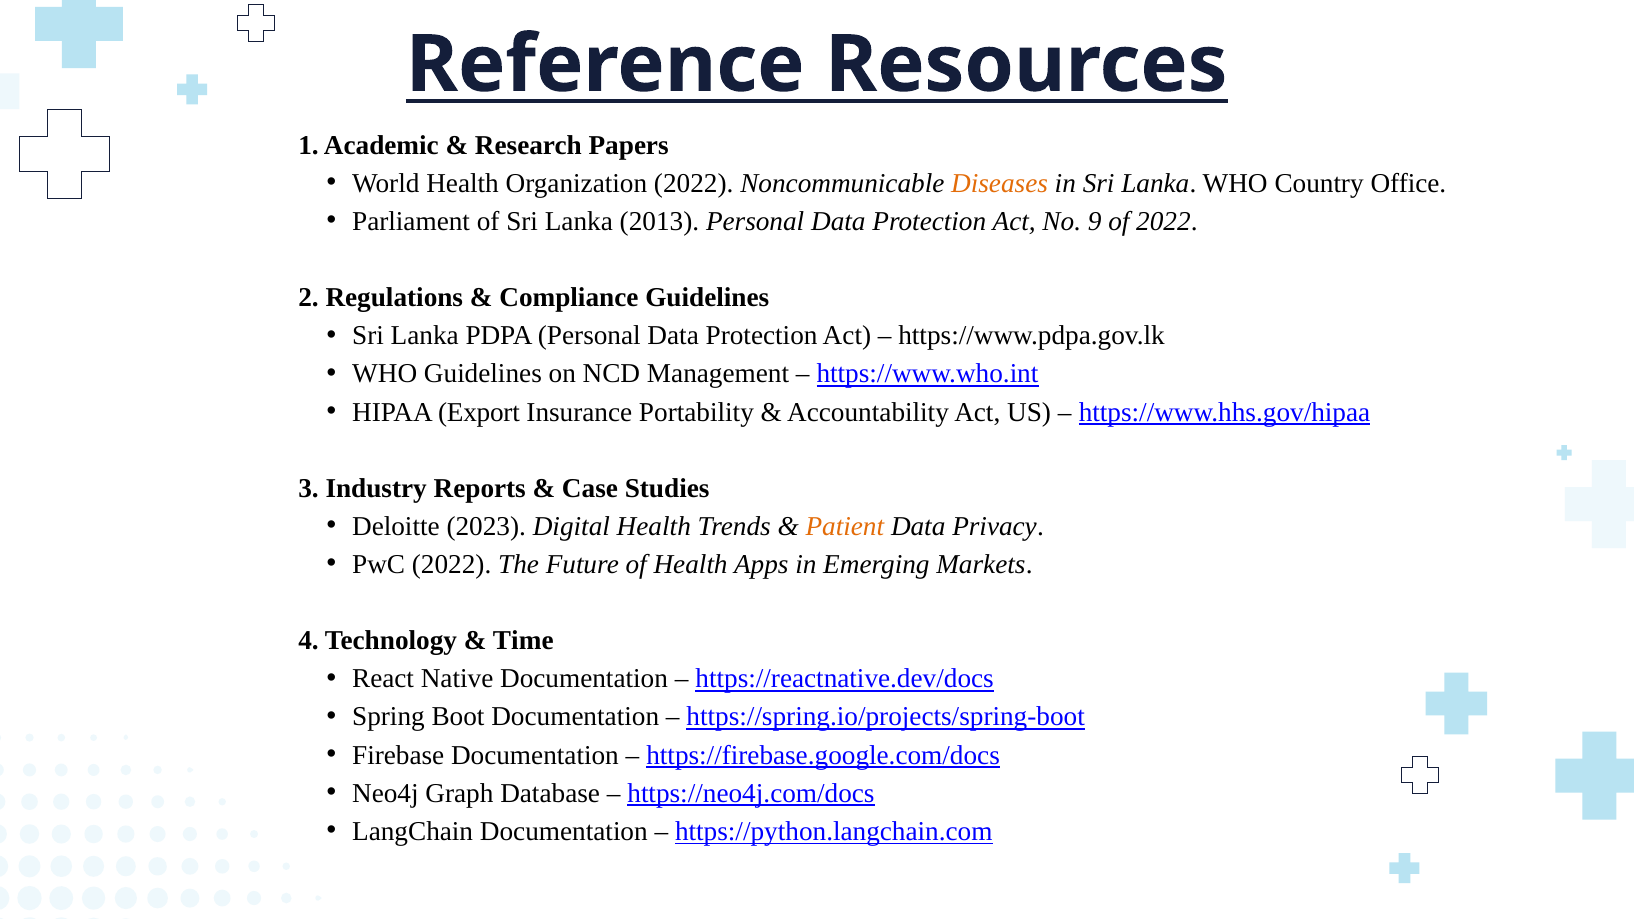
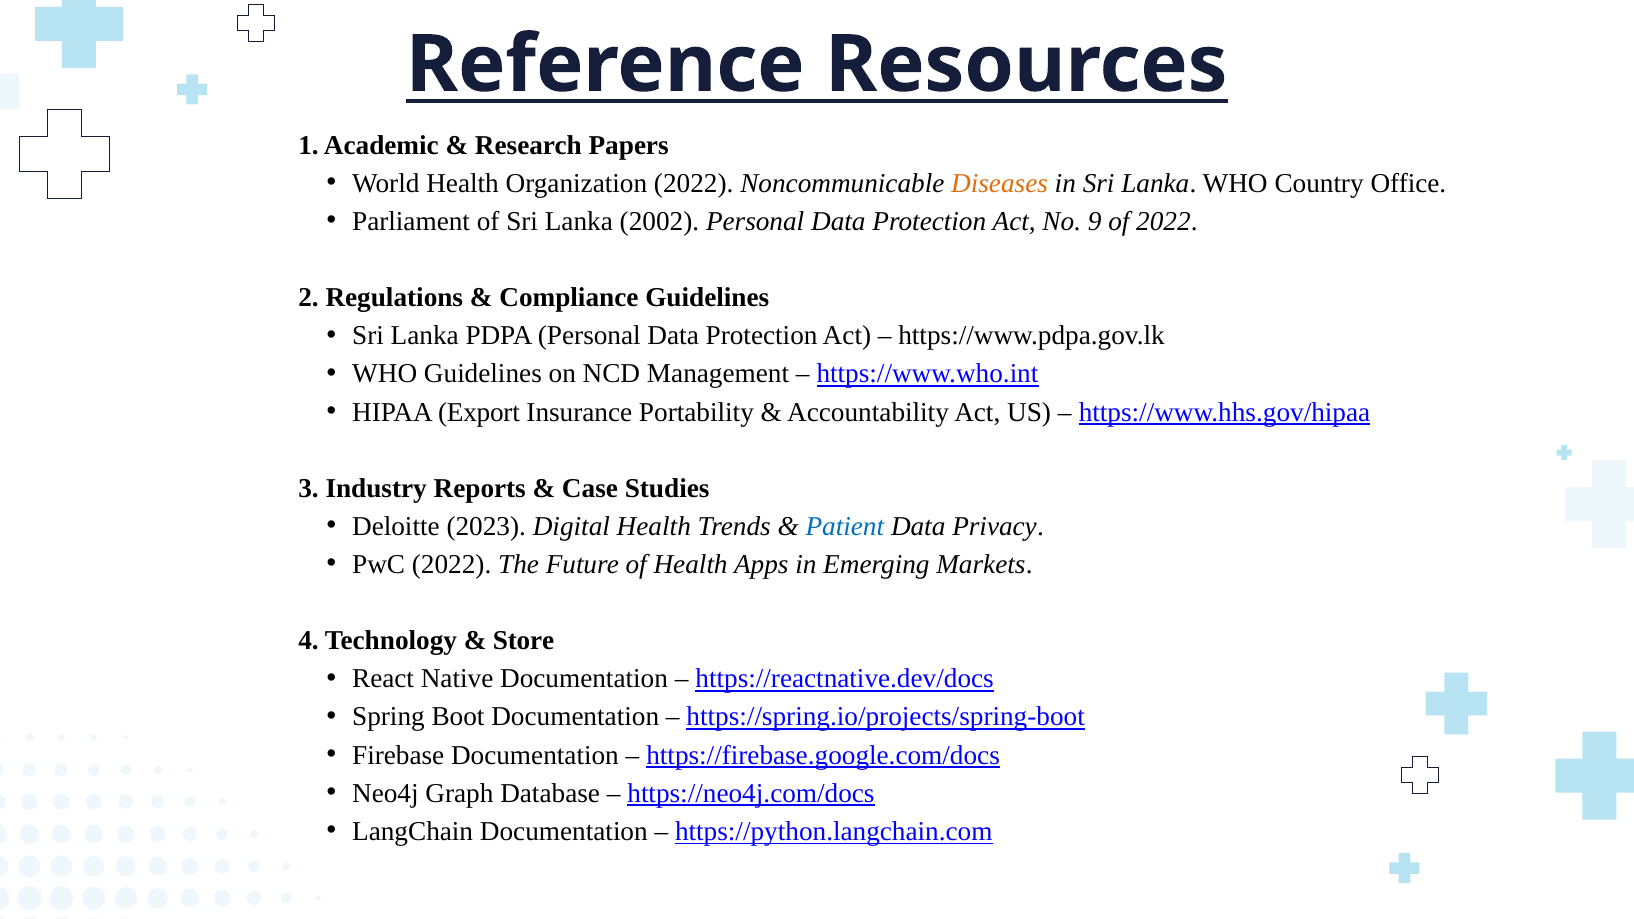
2013: 2013 -> 2002
Patient colour: orange -> blue
Time: Time -> Store
